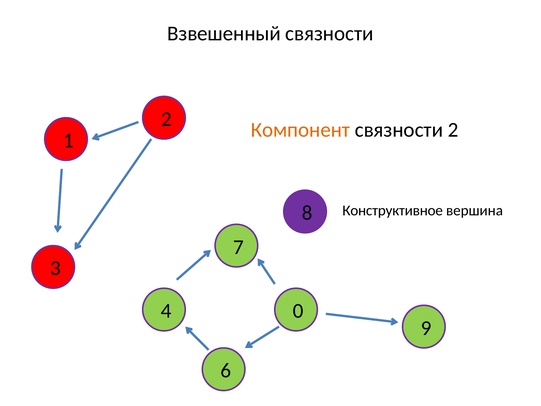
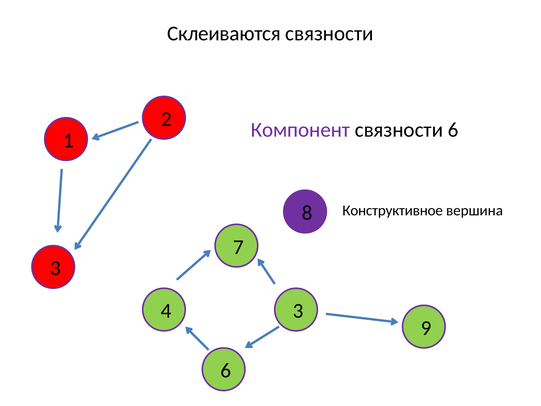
Взвешенный: Взвешенный -> Склеиваются
Компонент colour: orange -> purple
связности 2: 2 -> 6
4 0: 0 -> 3
